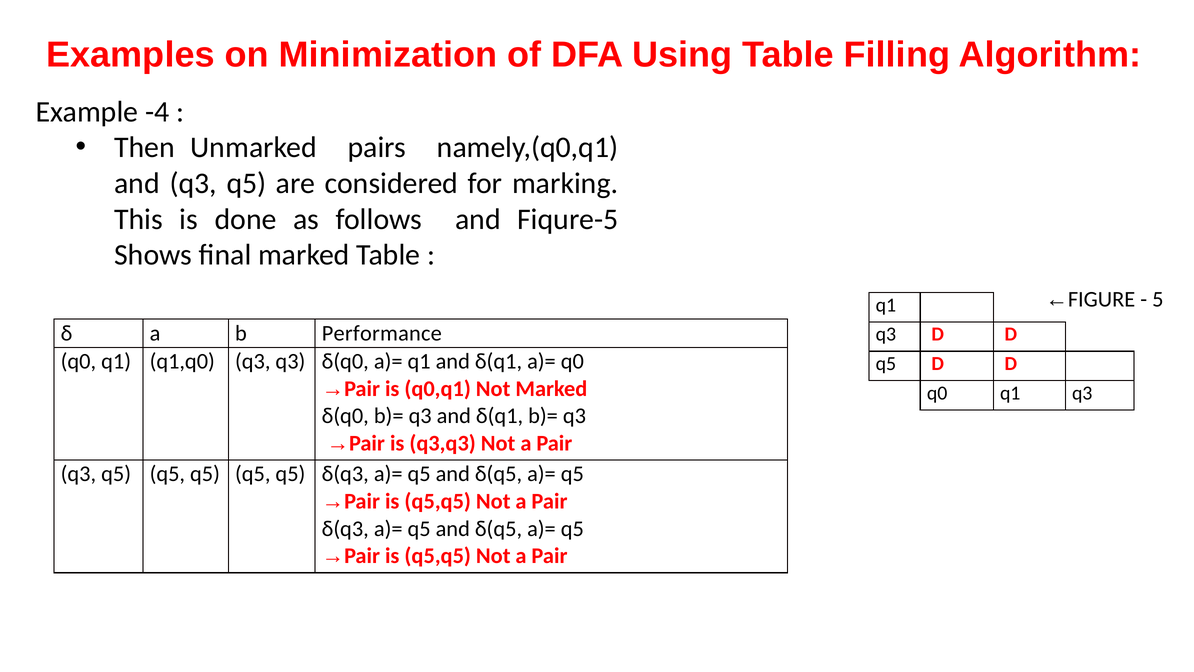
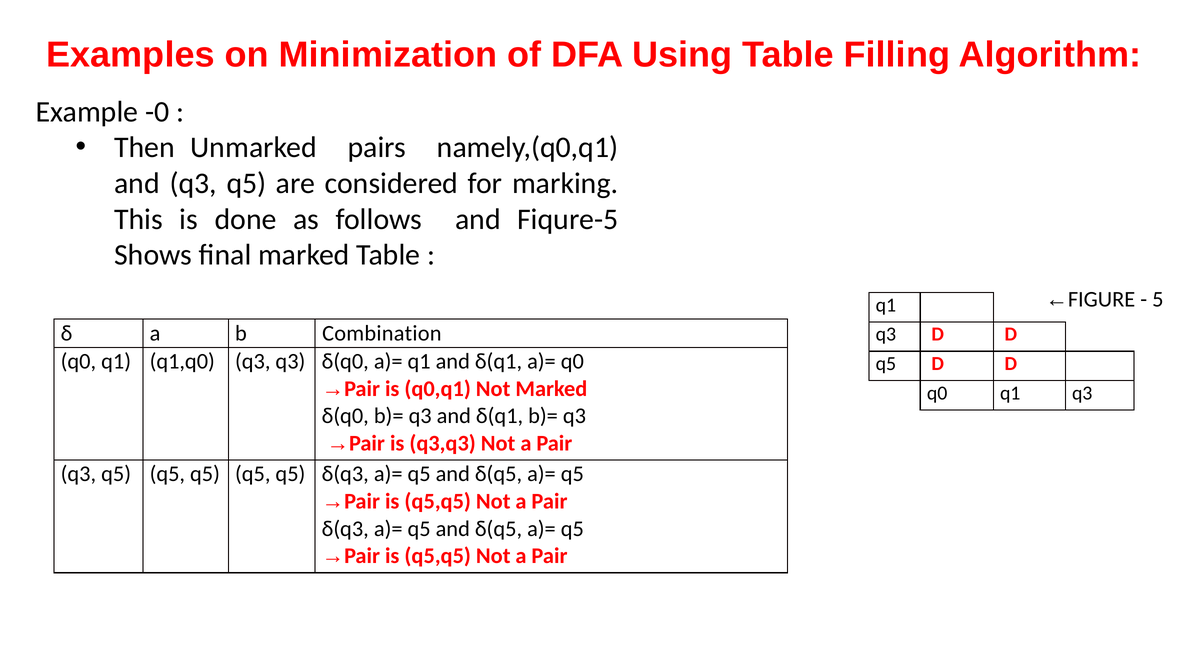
-4: -4 -> -0
Performance: Performance -> Combination
